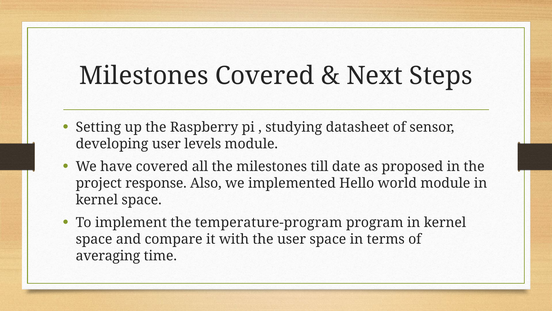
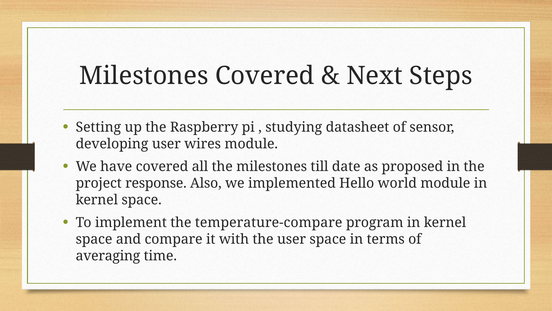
levels: levels -> wires
temperature-program: temperature-program -> temperature-compare
